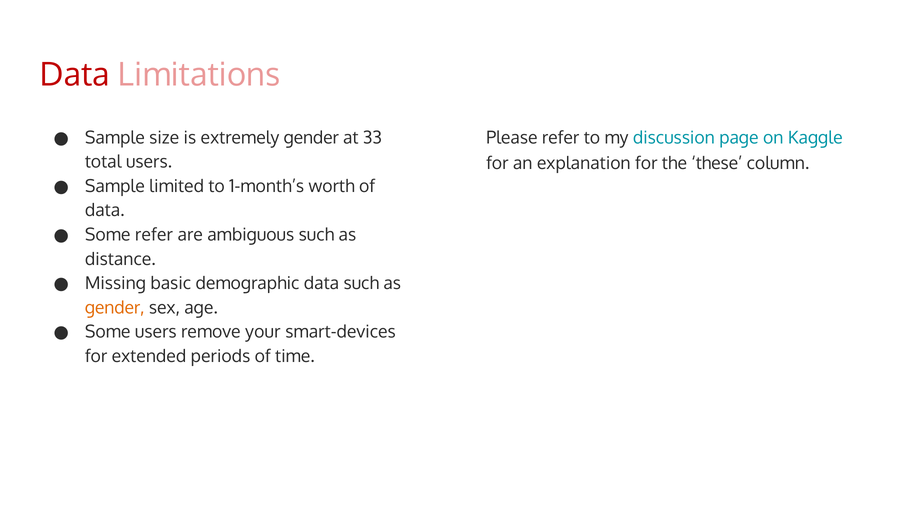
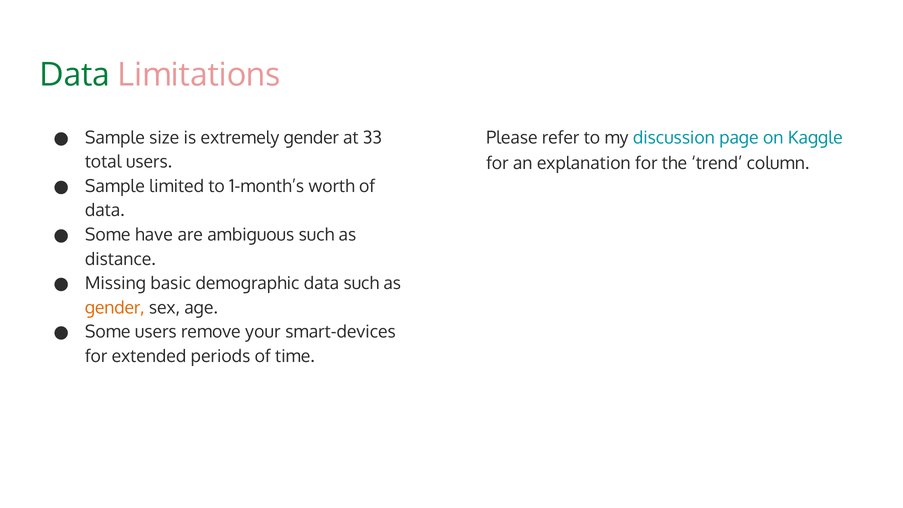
Data at (75, 75) colour: red -> green
these: these -> trend
Some refer: refer -> have
